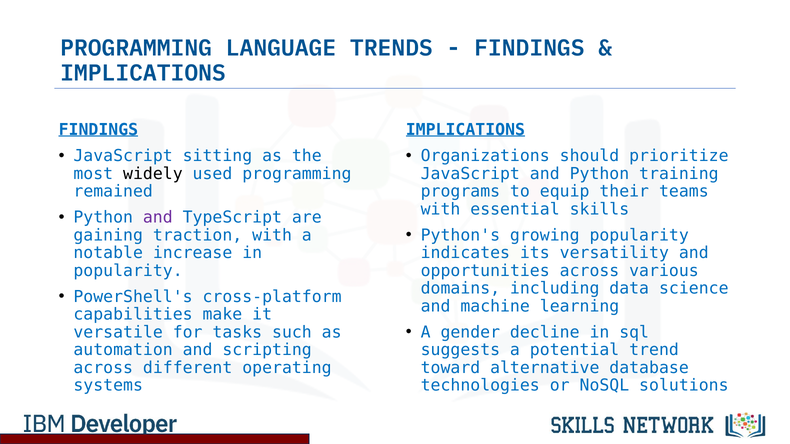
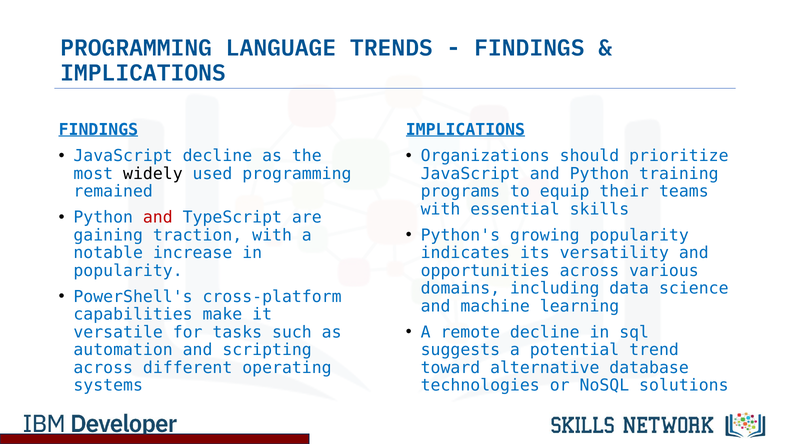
JavaScript sitting: sitting -> decline
and at (158, 218) colour: purple -> red
gender: gender -> remote
